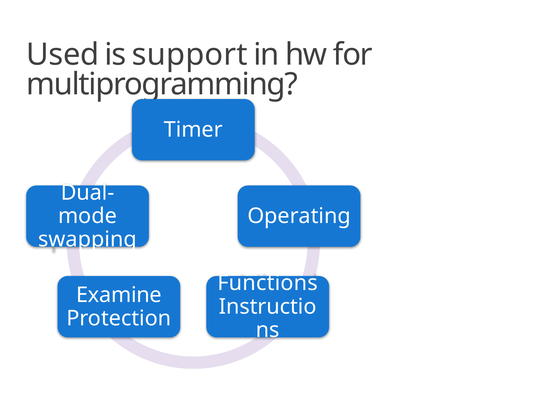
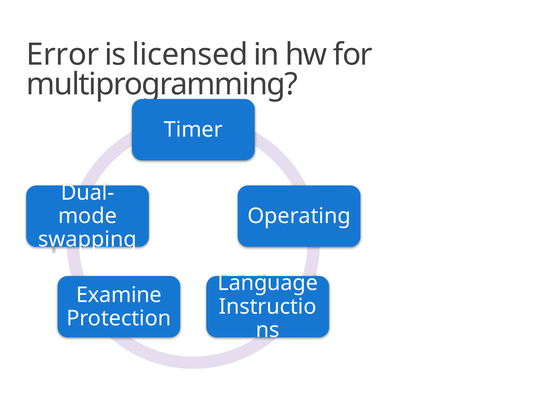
Used: Used -> Error
support: support -> licensed
Functions: Functions -> Language
